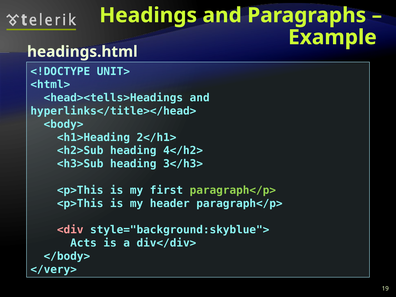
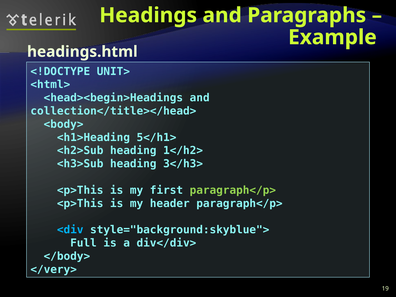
<head><tells>Headings: <head><tells>Headings -> <head><begin>Headings
hyperlinks</title></head>: hyperlinks</title></head> -> collection</title></head>
2</h1>: 2</h1> -> 5</h1>
4</h2>: 4</h2> -> 1</h2>
<div colour: pink -> light blue
Acts: Acts -> Full
